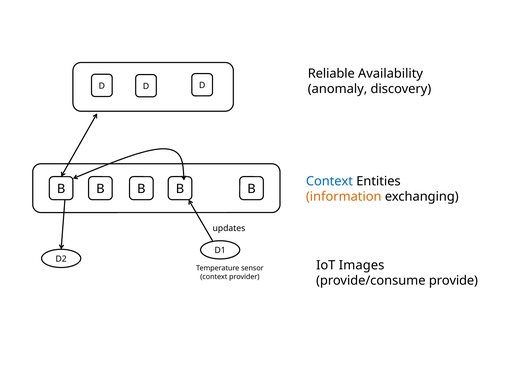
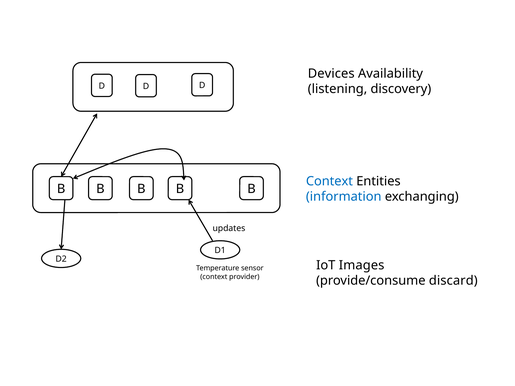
Reliable: Reliable -> Devices
anomaly: anomaly -> listening
information colour: orange -> blue
provide: provide -> discard
